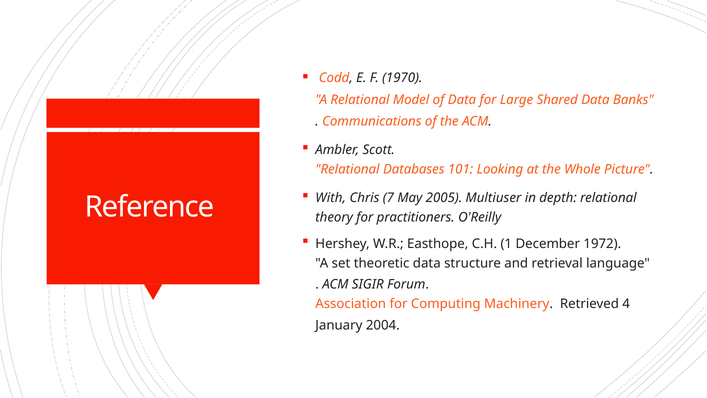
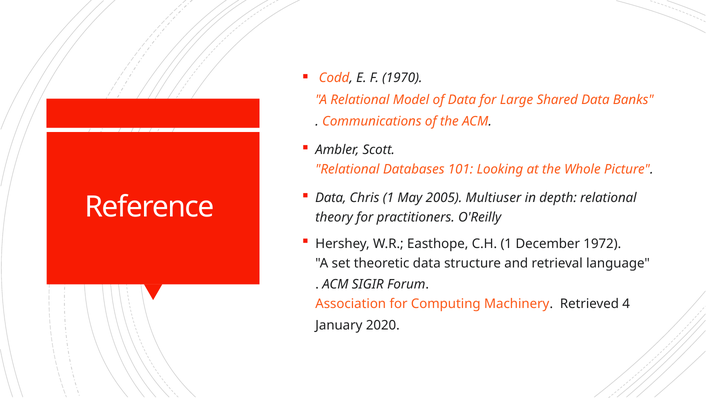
With at (331, 198): With -> Data
Chris 7: 7 -> 1
2004: 2004 -> 2020
